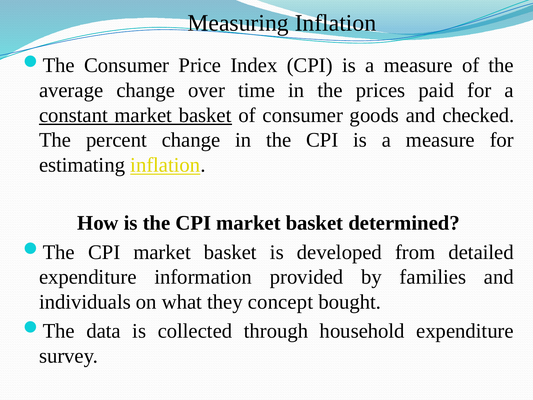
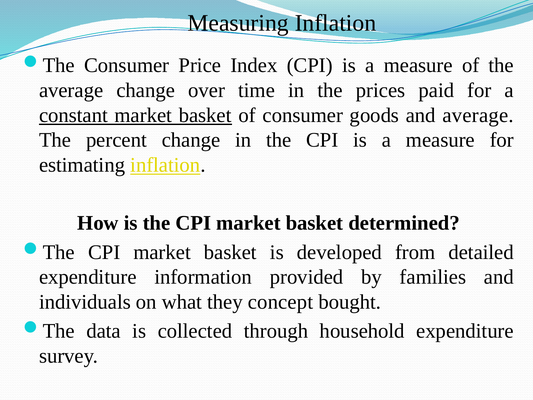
and checked: checked -> average
